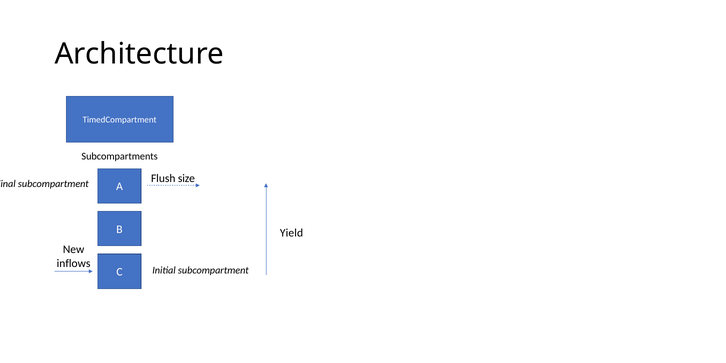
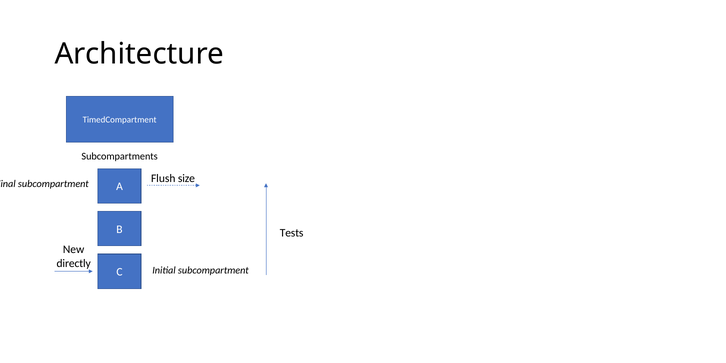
Yield: Yield -> Tests
inflows: inflows -> directly
